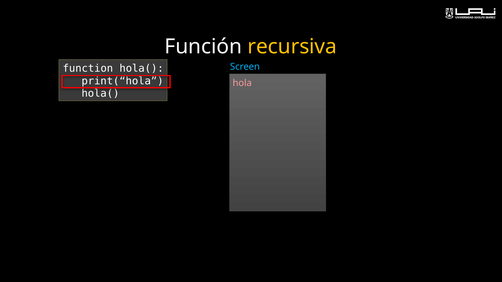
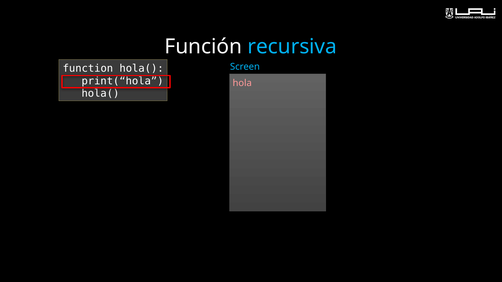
recursiva colour: yellow -> light blue
